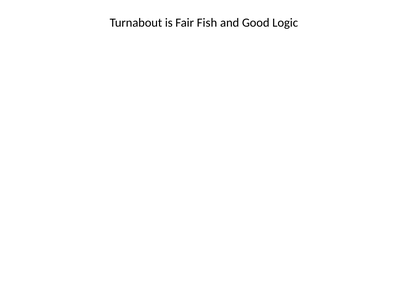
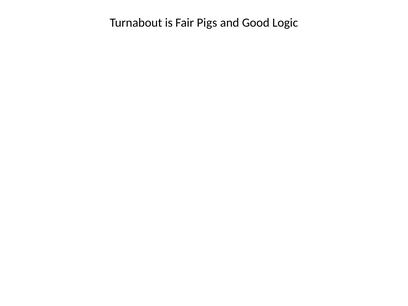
Fish: Fish -> Pigs
